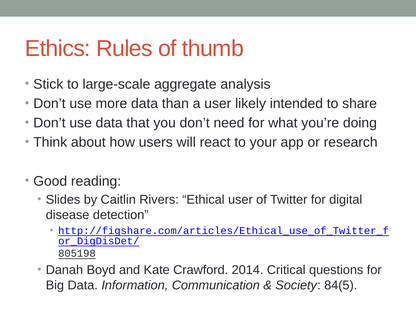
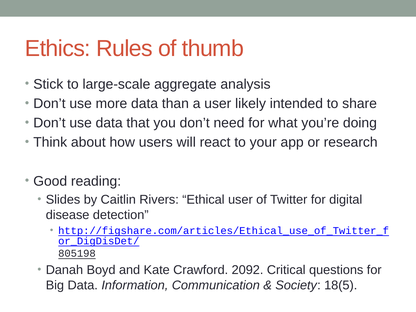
2014: 2014 -> 2092
84(5: 84(5 -> 18(5
